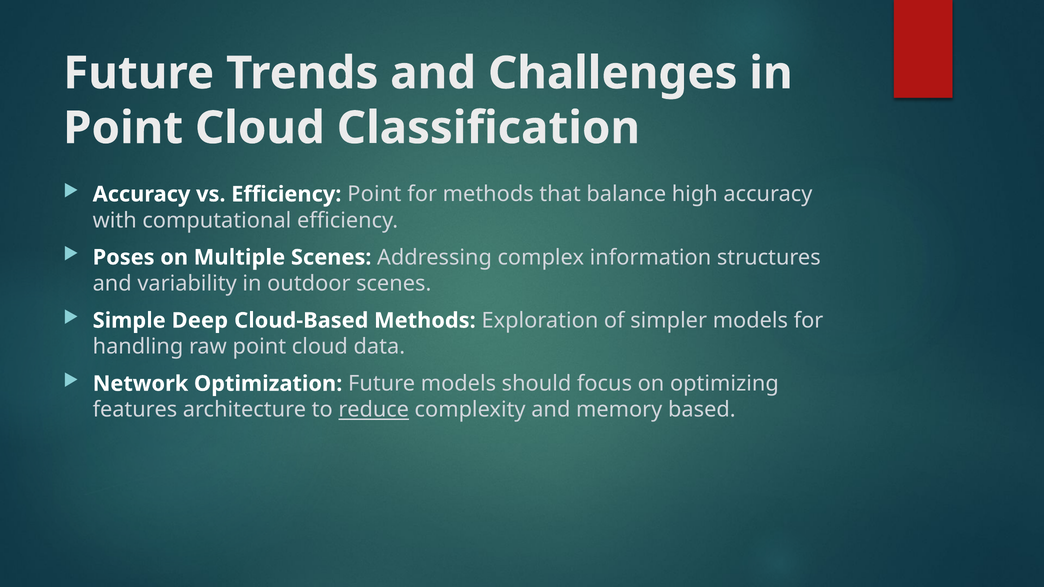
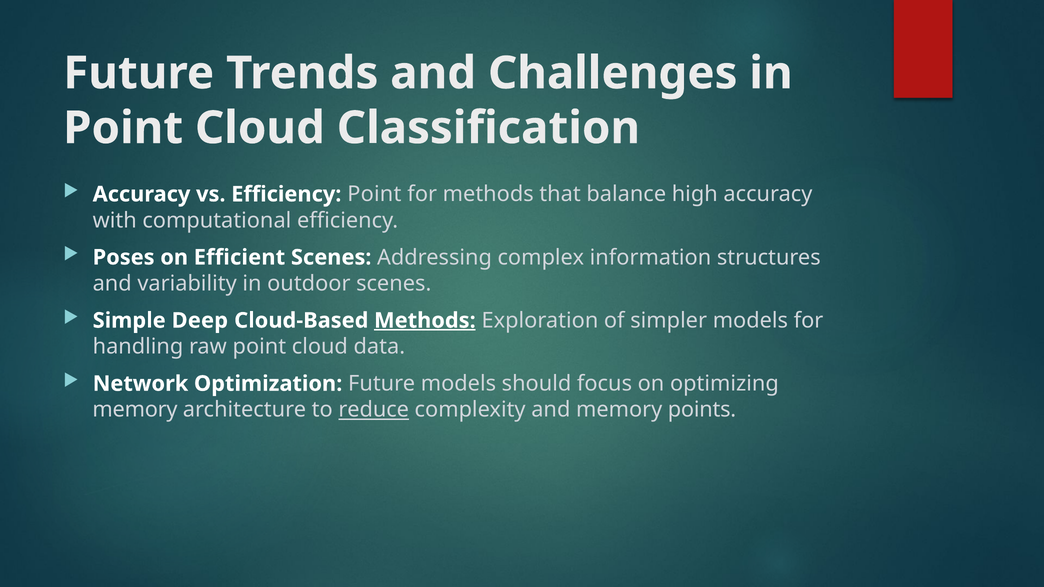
Multiple: Multiple -> Efficient
Methods at (425, 321) underline: none -> present
features at (135, 410): features -> memory
based: based -> points
